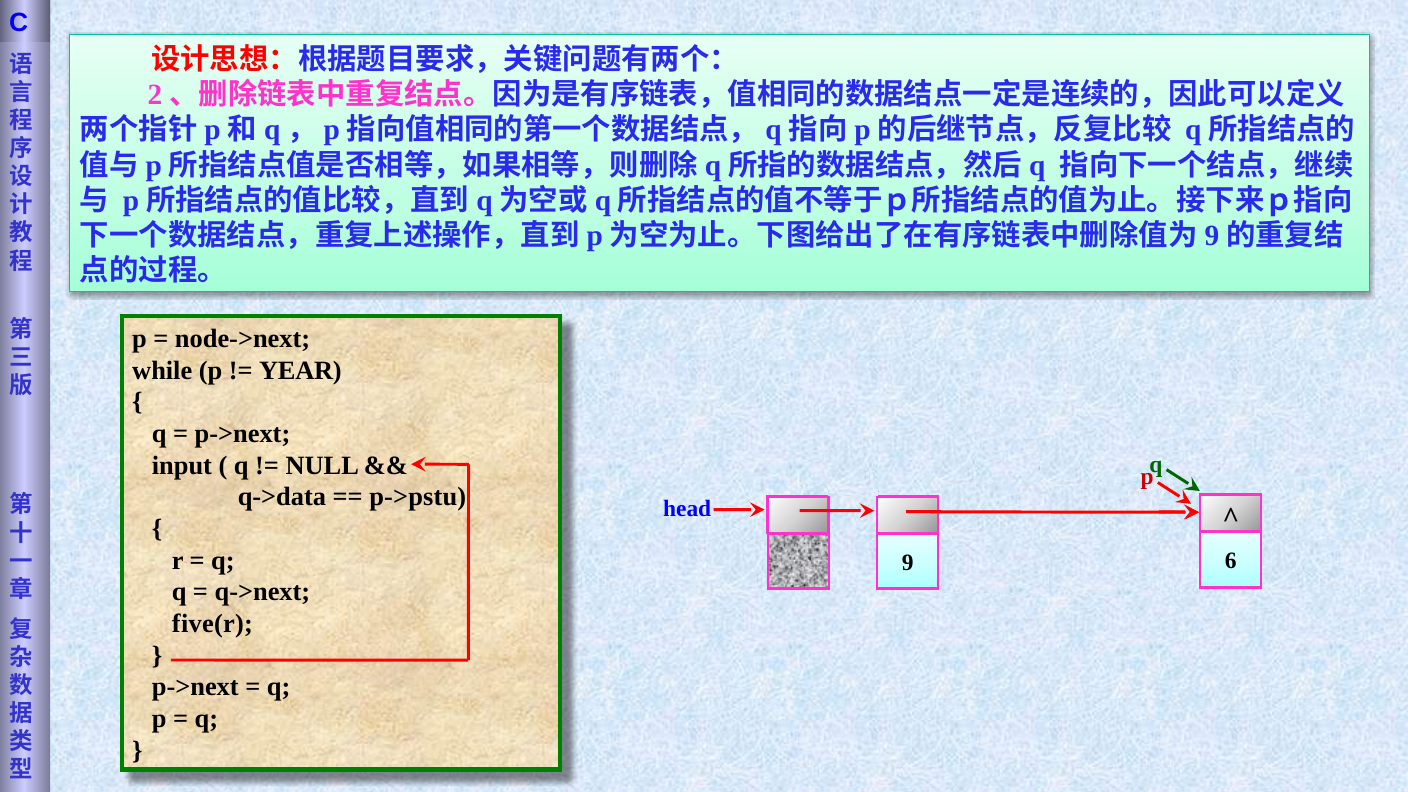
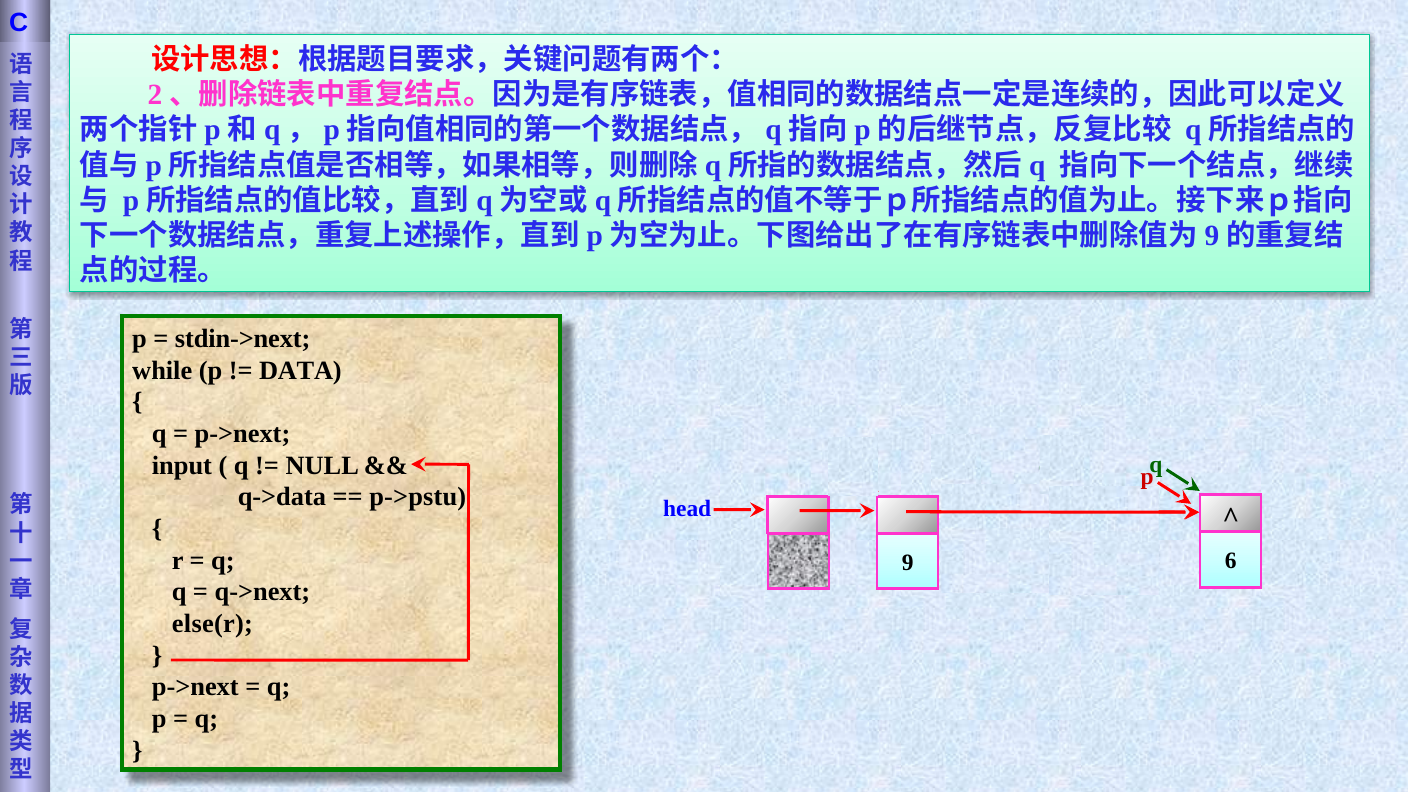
node->next: node->next -> stdin->next
YEAR: YEAR -> DATA
five(r: five(r -> else(r
